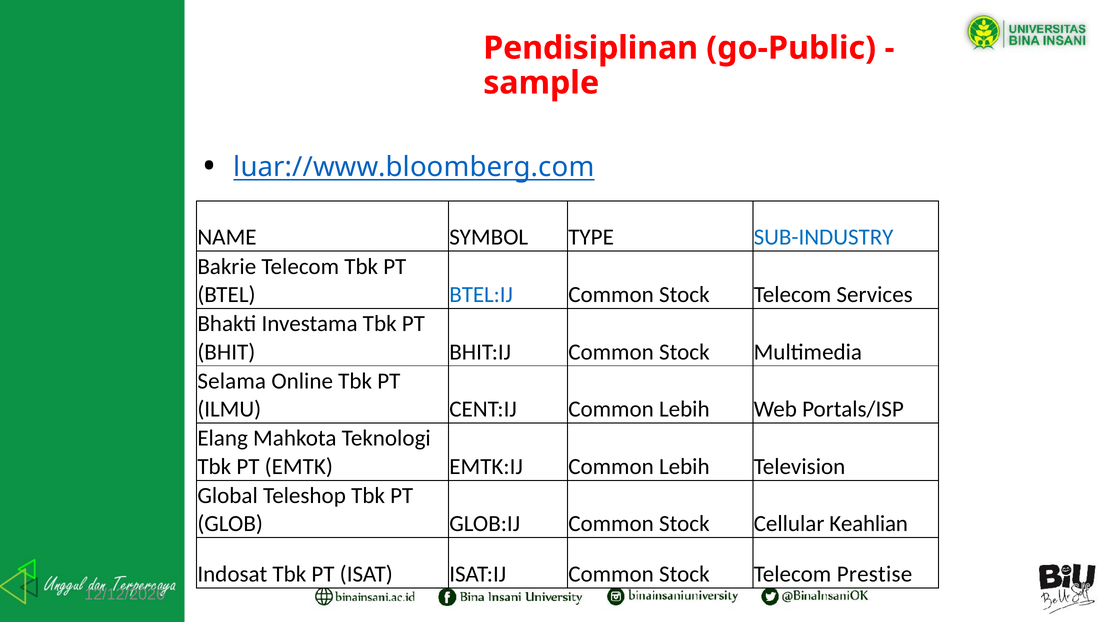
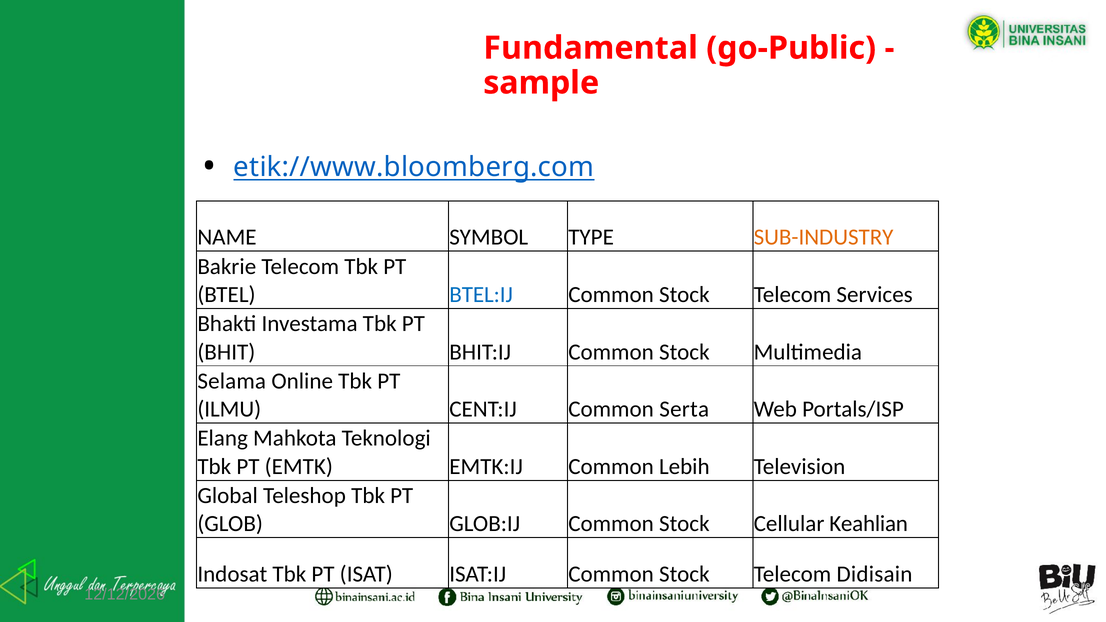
Pendisiplinan: Pendisiplinan -> Fundamental
luar://www.bloomberg.com: luar://www.bloomberg.com -> etik://www.bloomberg.com
SUB-INDUSTRY colour: blue -> orange
CENT:IJ Common Lebih: Lebih -> Serta
Prestise: Prestise -> Didisain
